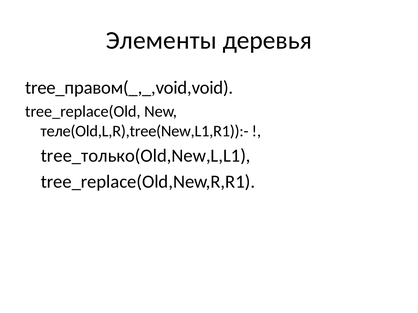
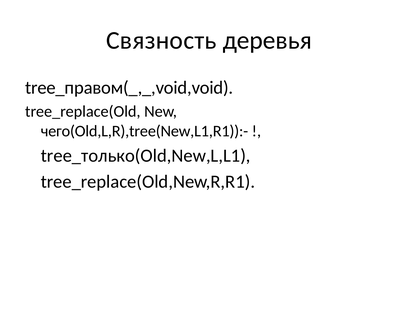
Элементы: Элементы -> Связность
теле(Old,L,R),tree(New,L1,R1)):-: теле(Old,L,R),tree(New,L1,R1)):- -> чего(Old,L,R),tree(New,L1,R1)):-
